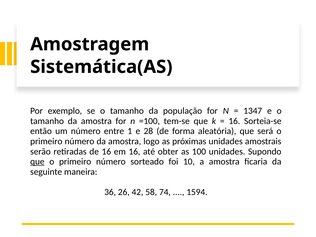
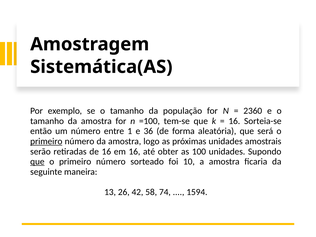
1347: 1347 -> 2360
28: 28 -> 36
primeiro at (46, 141) underline: none -> present
36: 36 -> 13
